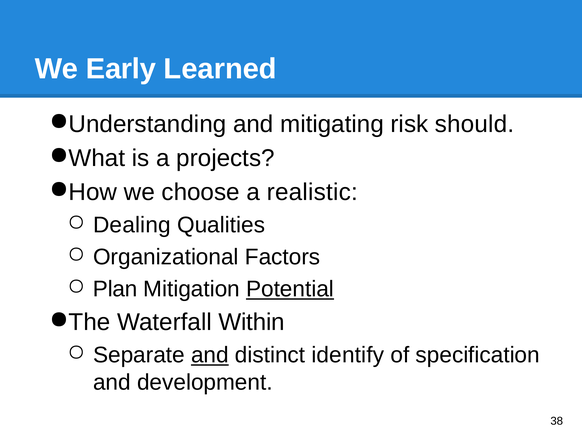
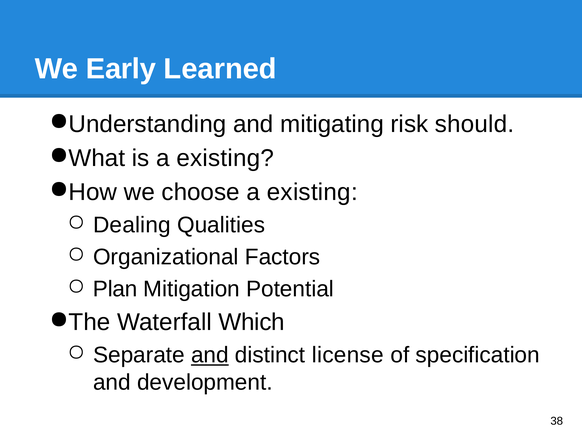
is a projects: projects -> existing
choose a realistic: realistic -> existing
Potential underline: present -> none
Within: Within -> Which
identify: identify -> license
